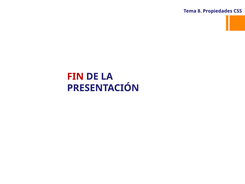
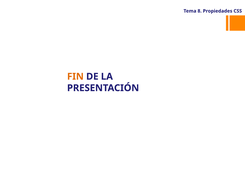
FIN colour: red -> orange
